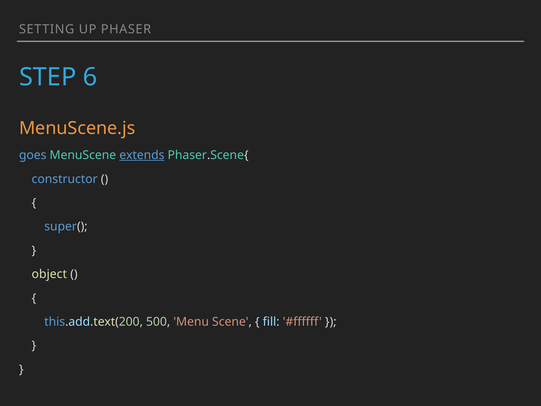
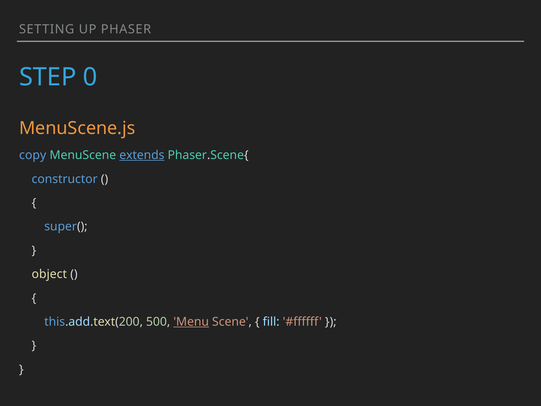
6: 6 -> 0
goes: goes -> copy
Menu underline: none -> present
